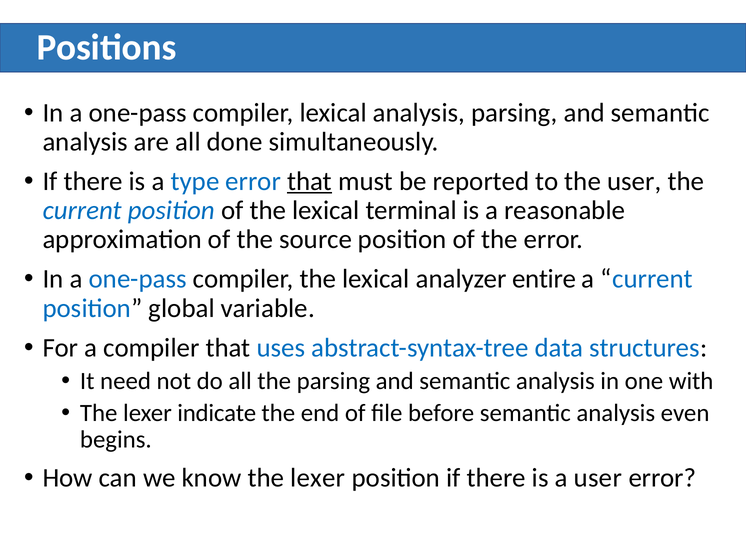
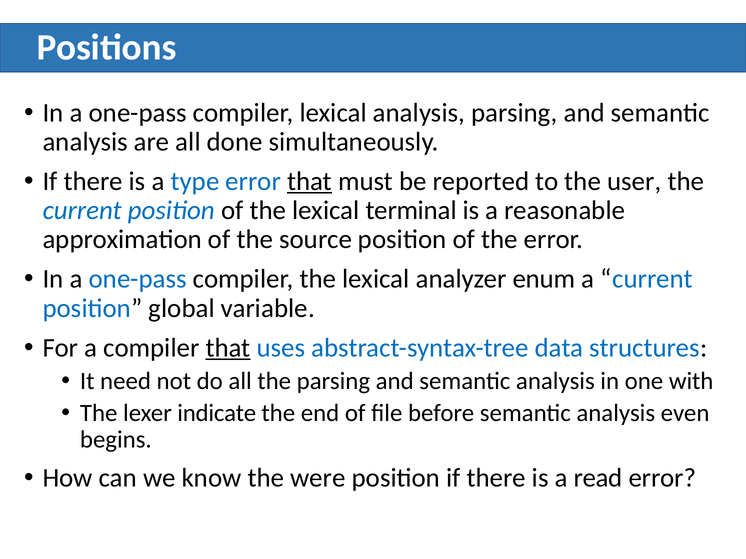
entire: entire -> enum
that at (228, 348) underline: none -> present
know the lexer: lexer -> were
a user: user -> read
